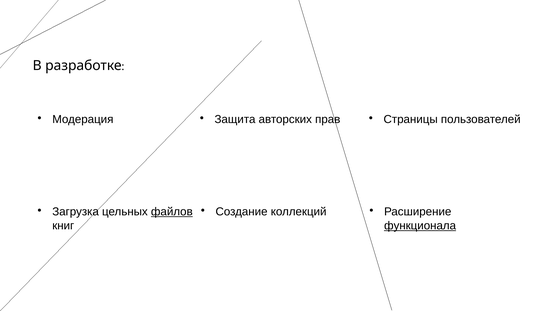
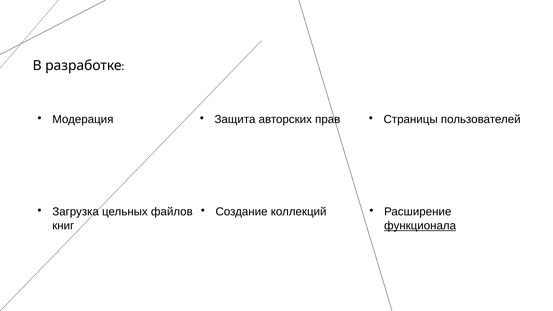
файлов underline: present -> none
